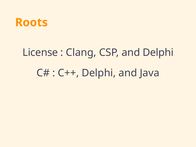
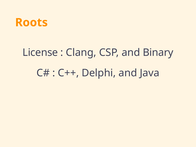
and Delphi: Delphi -> Binary
